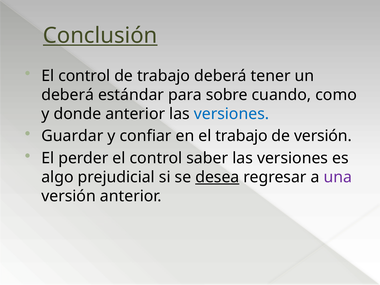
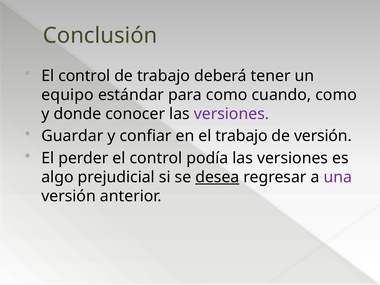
Conclusión underline: present -> none
deberá at (68, 95): deberá -> equipo
para sobre: sobre -> como
donde anterior: anterior -> conocer
versiones at (231, 114) colour: blue -> purple
saber: saber -> podía
